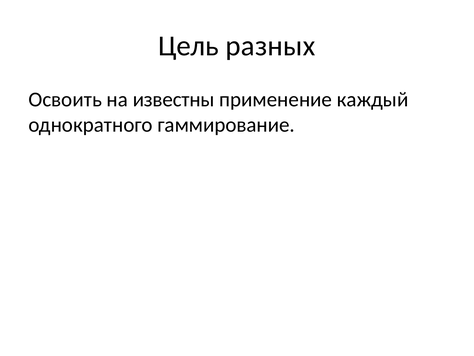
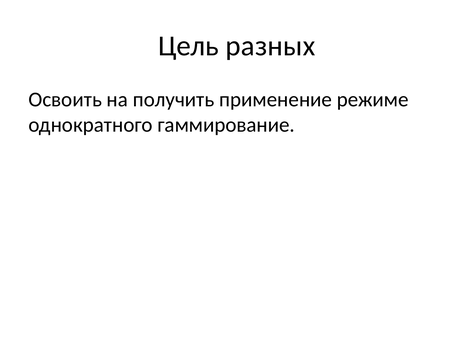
известны: известны -> получить
каждый: каждый -> режиме
